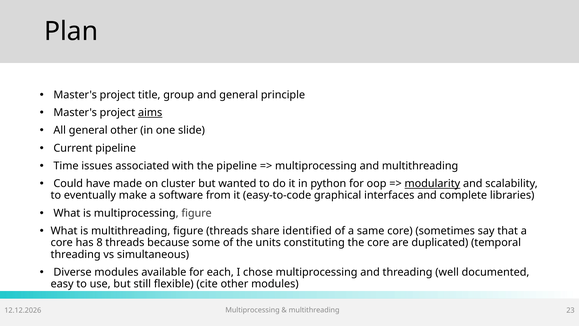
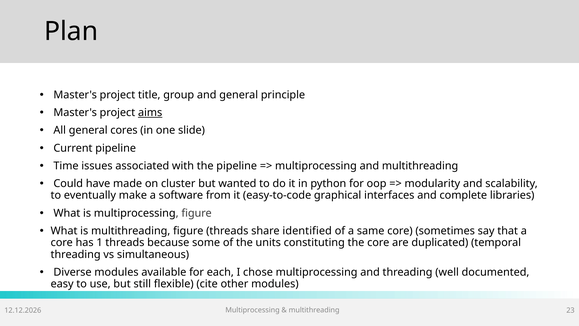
general other: other -> cores
modularity underline: present -> none
8: 8 -> 1
